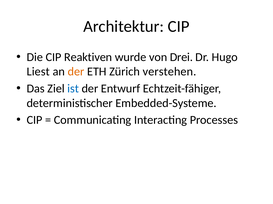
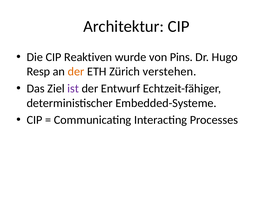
Drei: Drei -> Pins
Liest: Liest -> Resp
ist colour: blue -> purple
